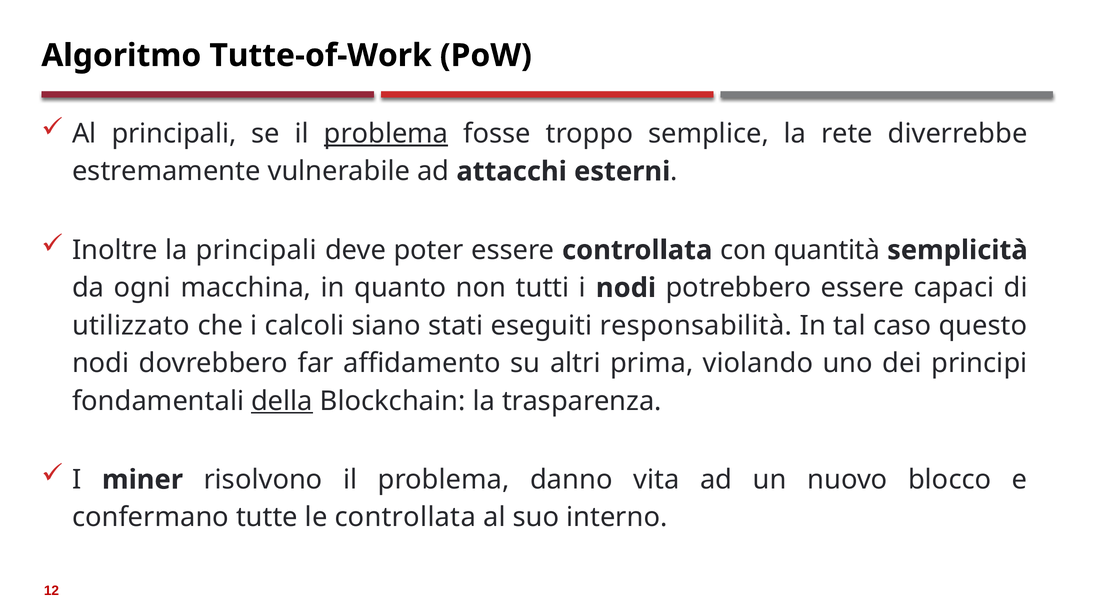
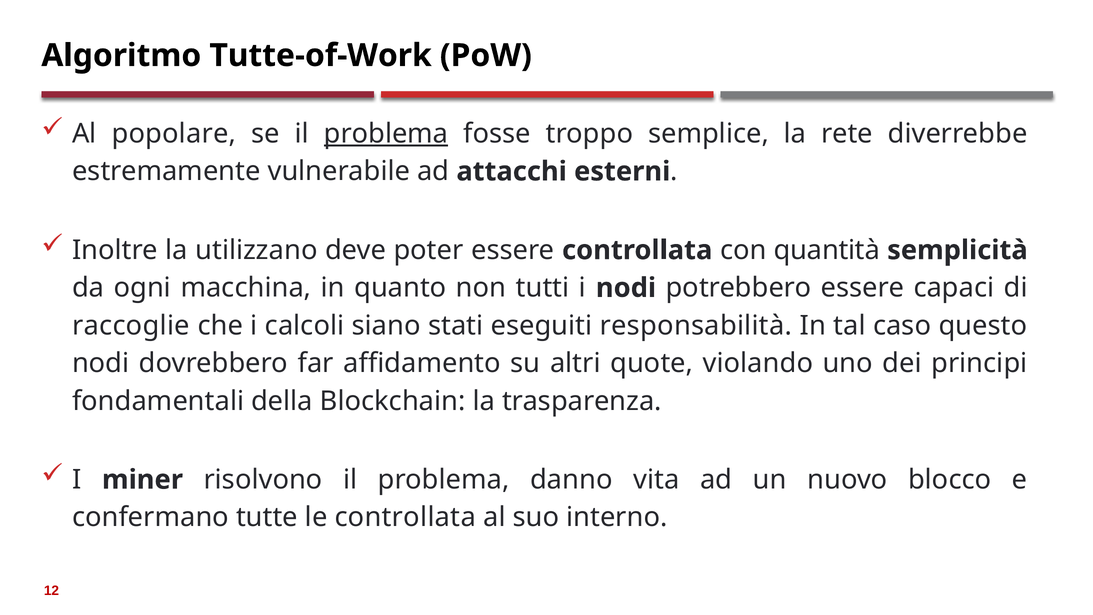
Al principali: principali -> popolare
la principali: principali -> utilizzano
utilizzato: utilizzato -> raccoglie
prima: prima -> quote
della underline: present -> none
